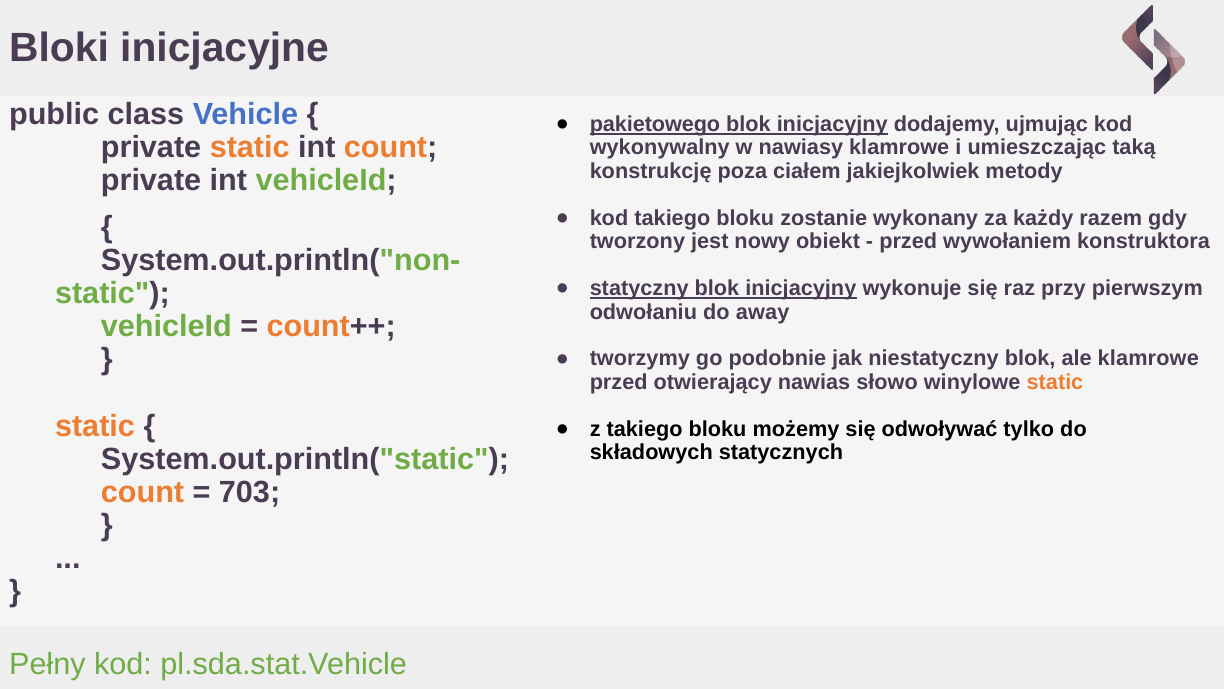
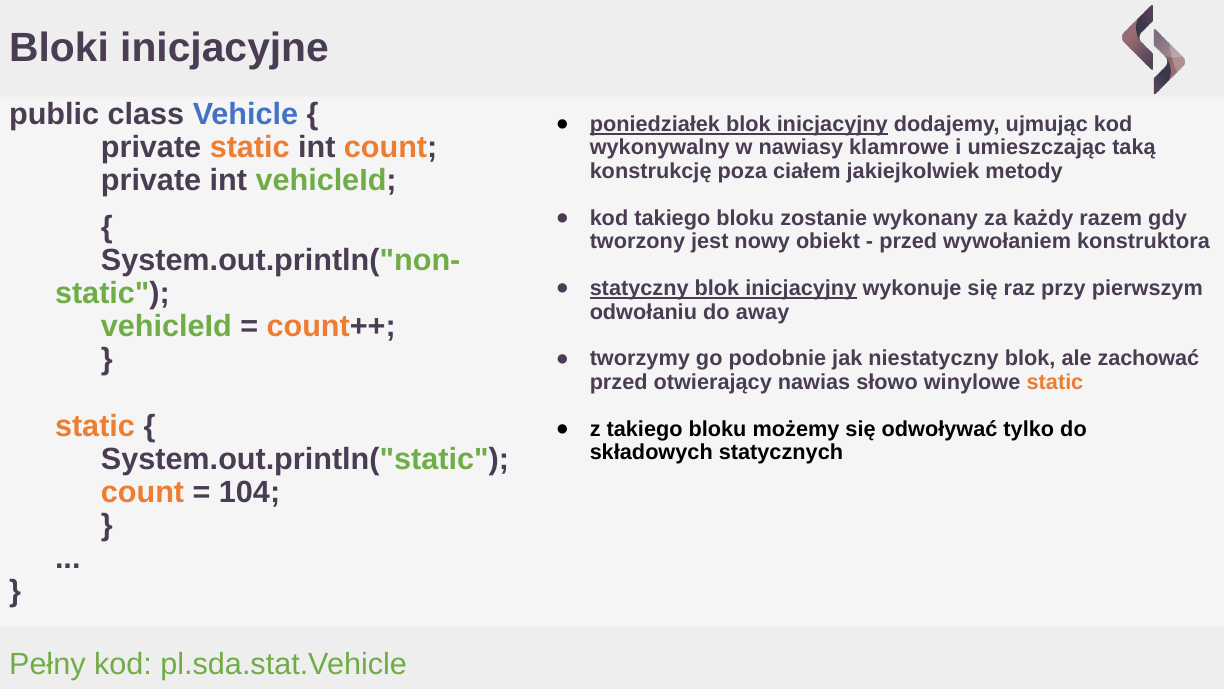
pakietowego: pakietowego -> poniedziałek
ale klamrowe: klamrowe -> zachować
703: 703 -> 104
